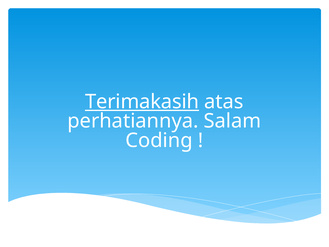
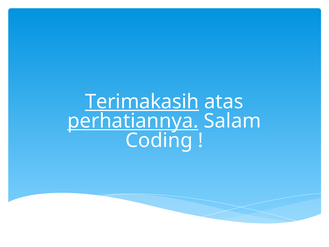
perhatiannya underline: none -> present
